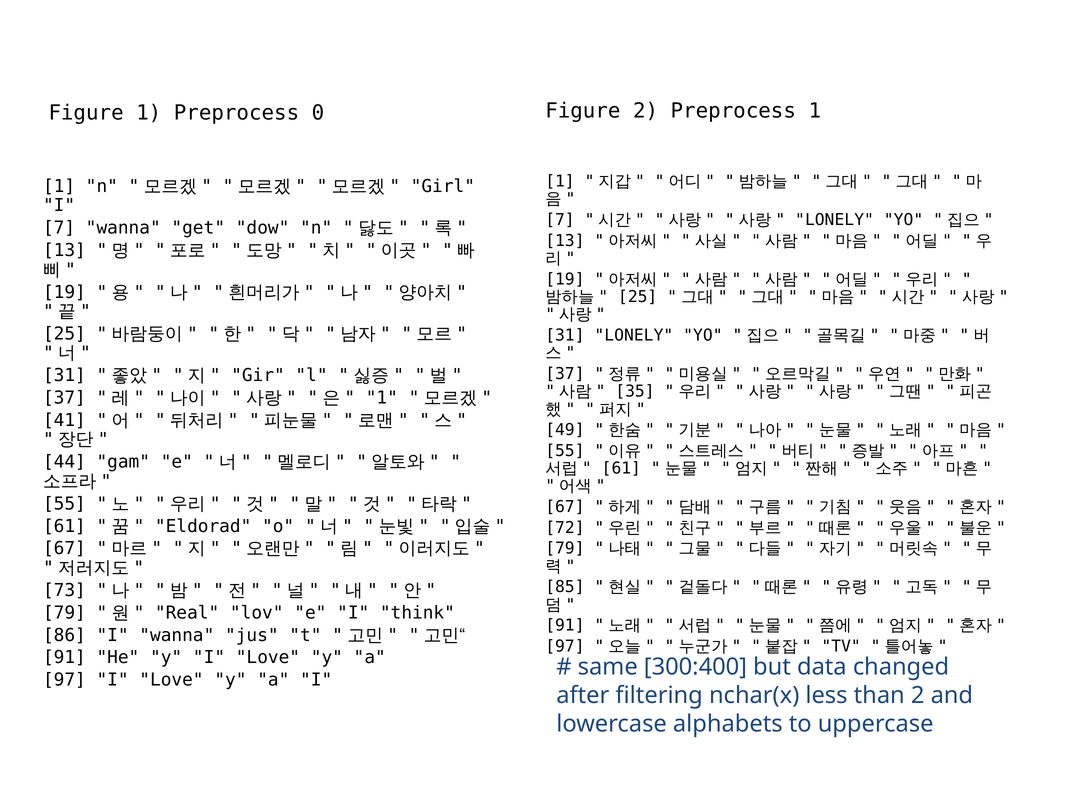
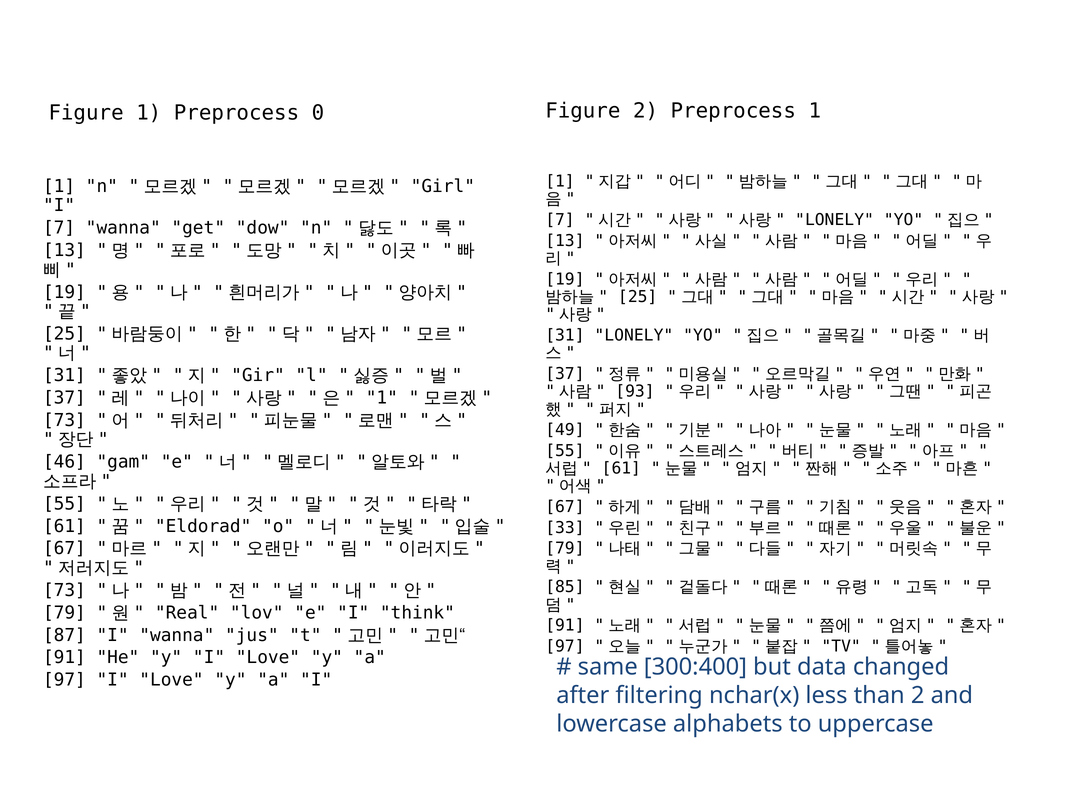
35: 35 -> 93
41 at (64, 420): 41 -> 73
44: 44 -> 46
72: 72 -> 33
86: 86 -> 87
